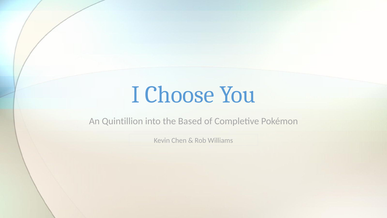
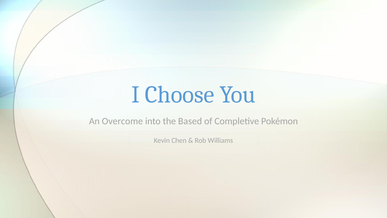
Quintillion: Quintillion -> Overcome
